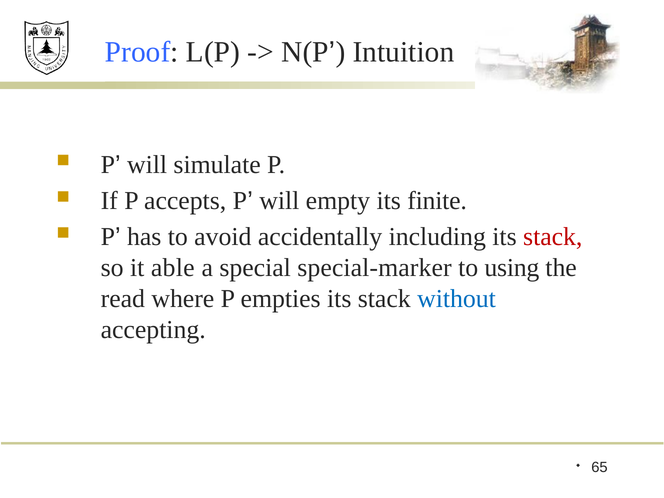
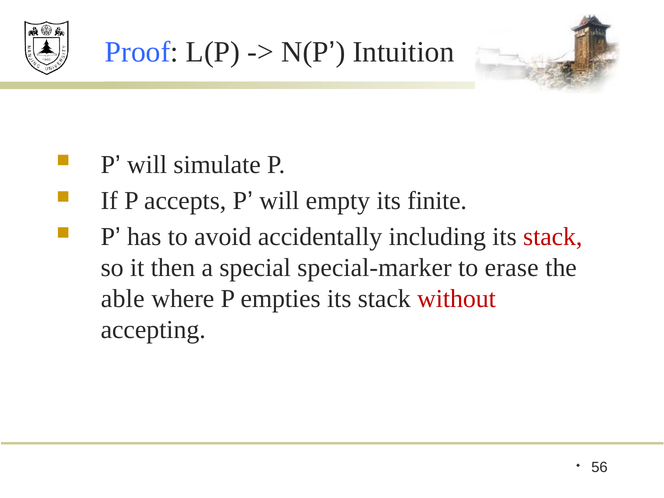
able: able -> then
using: using -> erase
read: read -> able
without colour: blue -> red
65: 65 -> 56
